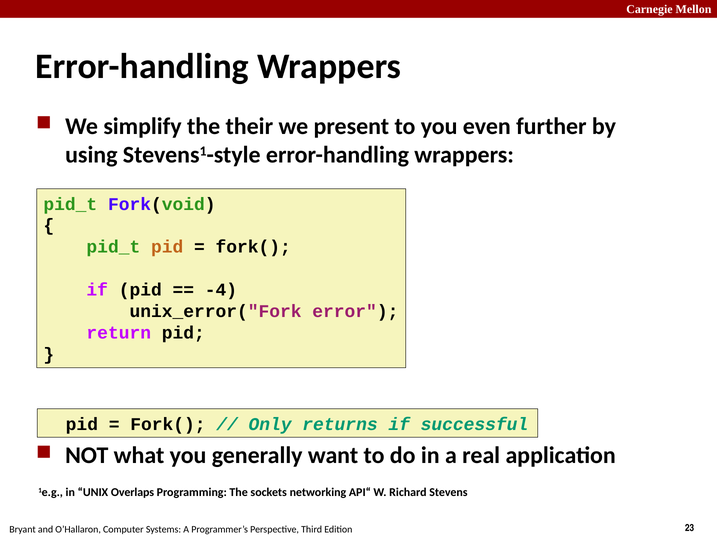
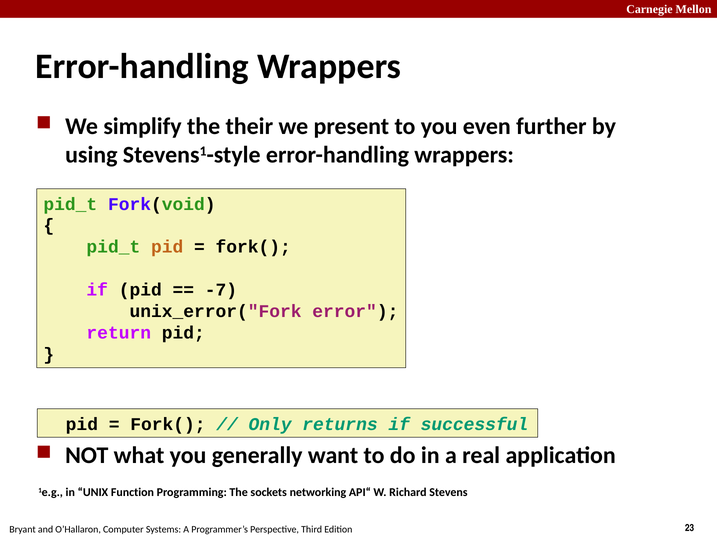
-4: -4 -> -7
Overlaps: Overlaps -> Function
